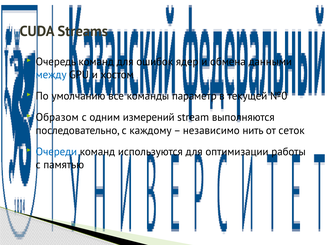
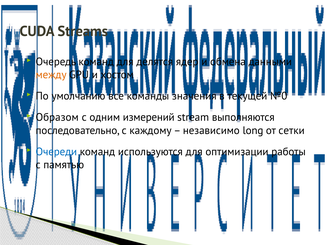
ошибок: ошибок -> делятся
между colour: blue -> orange
параметр: параметр -> значения
нить: нить -> long
сеток: сеток -> сетки
